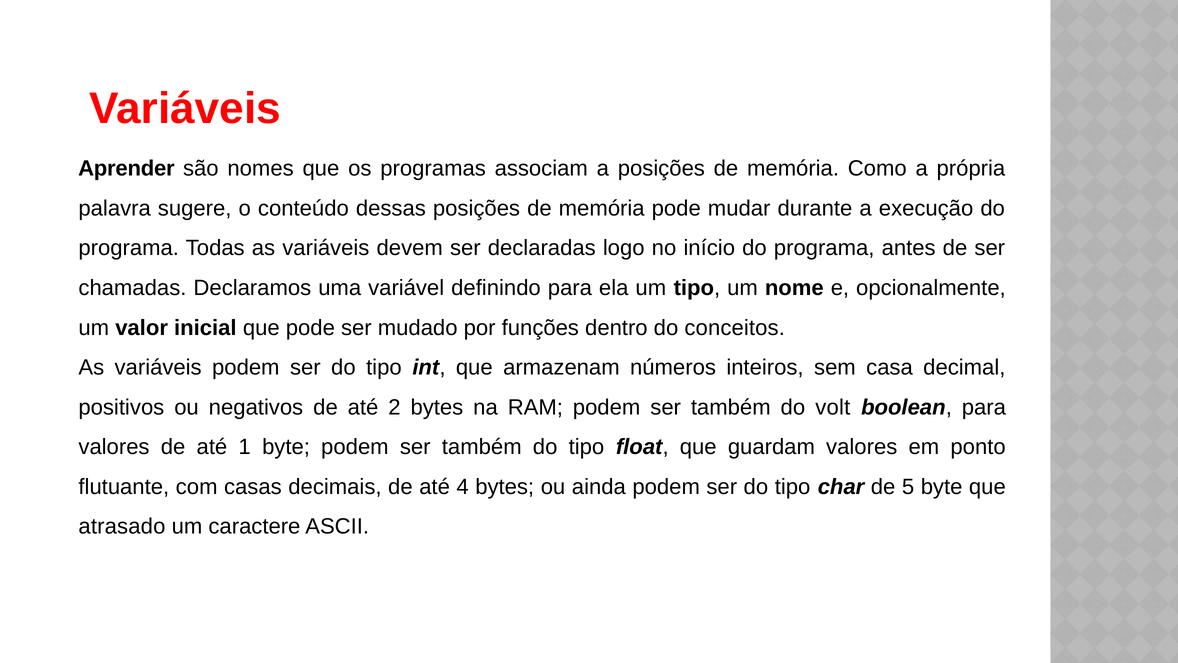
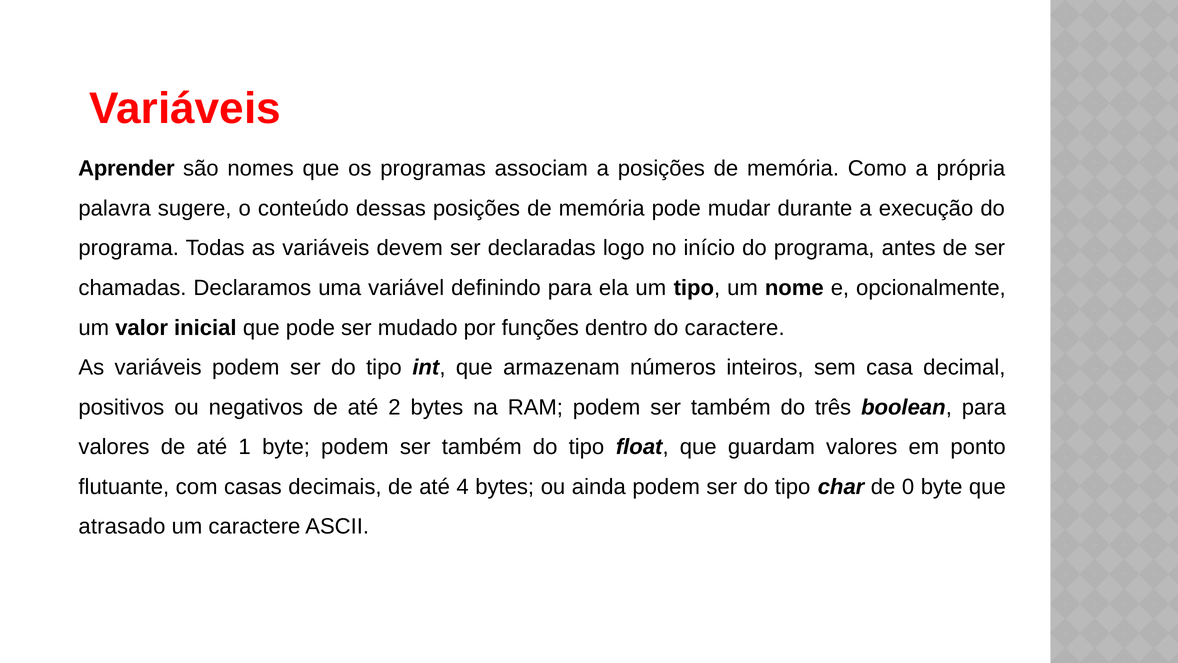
do conceitos: conceitos -> caractere
volt: volt -> três
5: 5 -> 0
